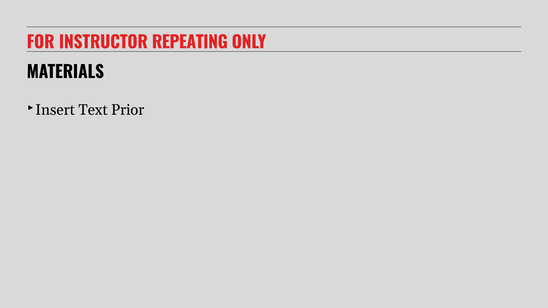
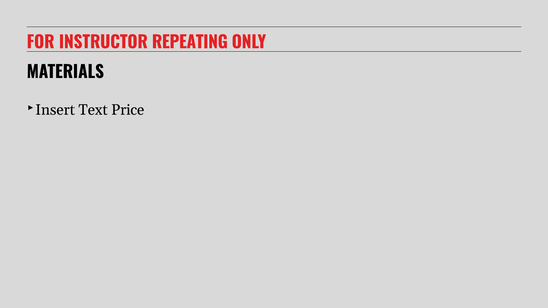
Prior: Prior -> Price
